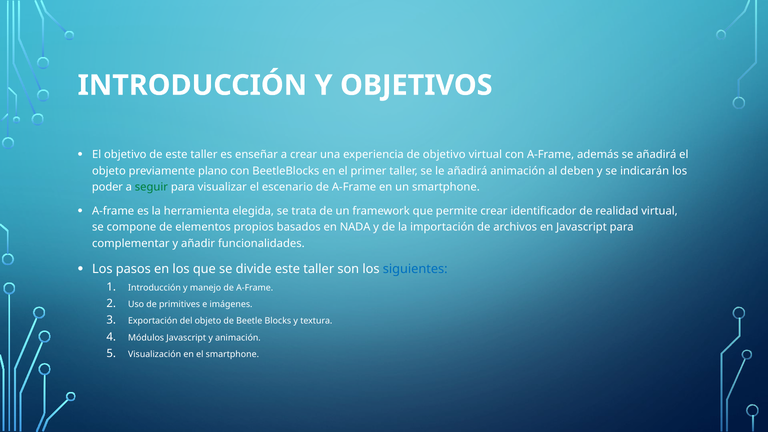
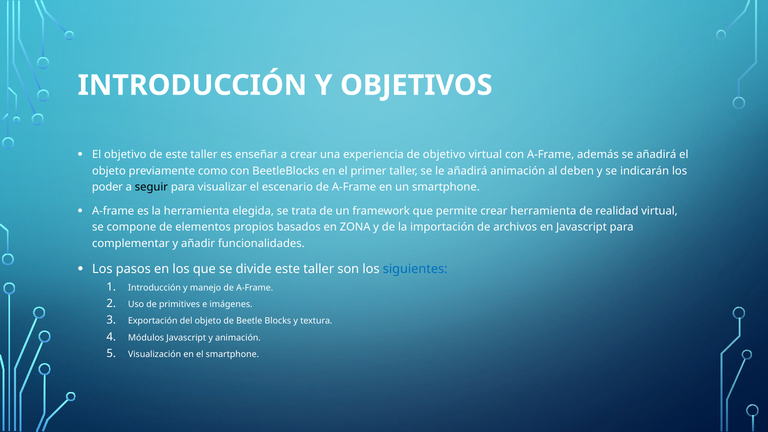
plano: plano -> como
seguir colour: green -> black
crear identificador: identificador -> herramienta
NADA: NADA -> ZONA
